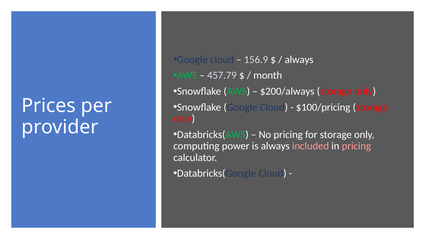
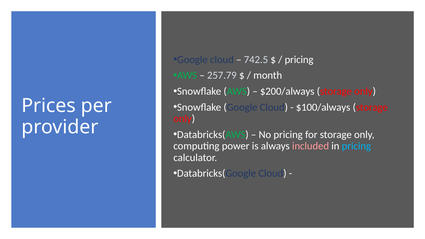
156.9: 156.9 -> 742.5
always at (299, 60): always -> pricing
457.79: 457.79 -> 257.79
$100/pricing: $100/pricing -> $100/always
pricing at (356, 146) colour: pink -> light blue
